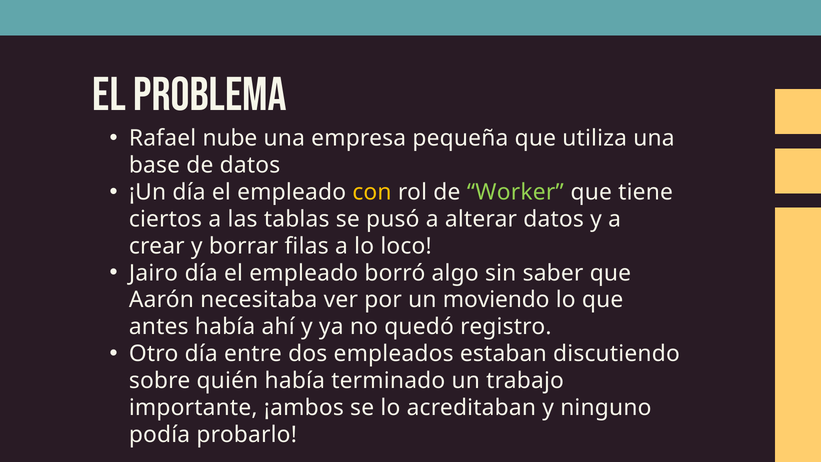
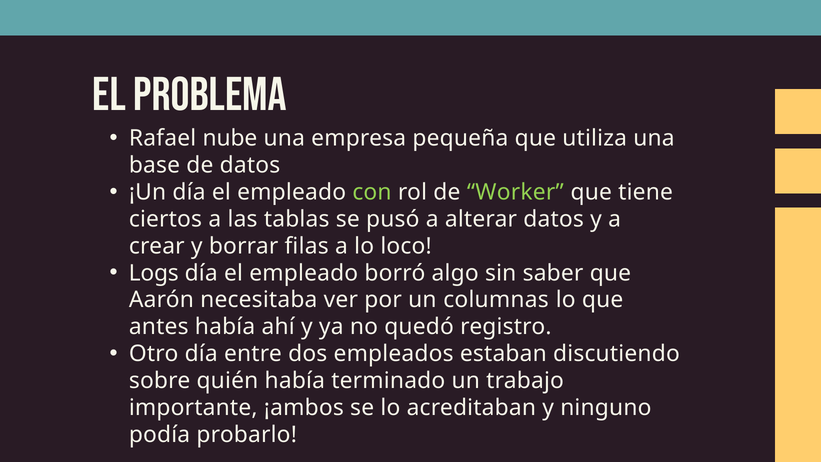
con colour: yellow -> light green
Jairo: Jairo -> Logs
moviendo: moviendo -> columnas
